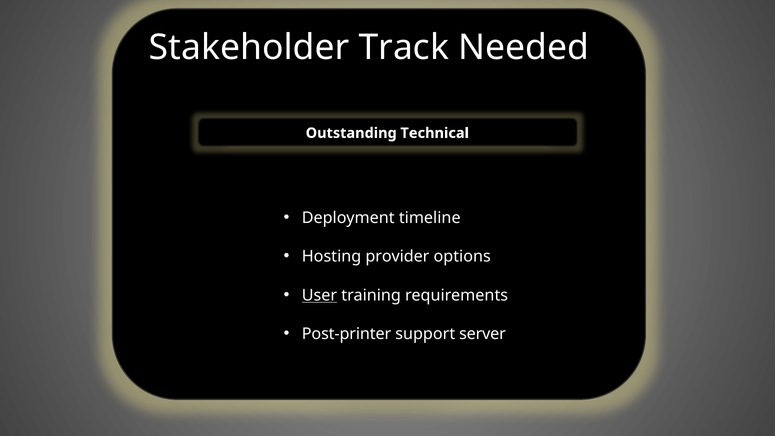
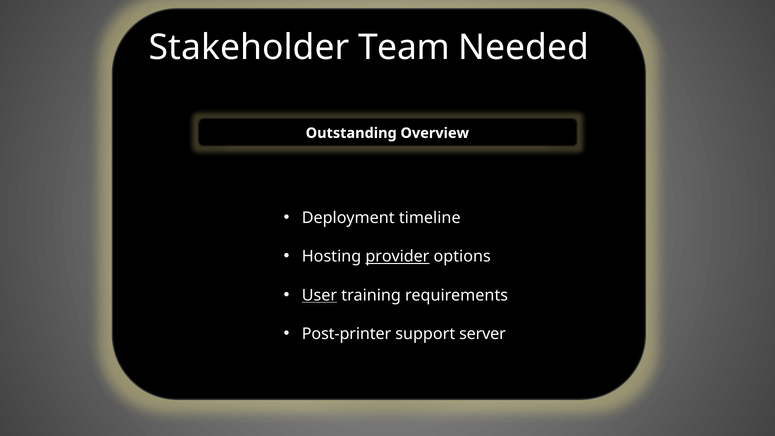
Track: Track -> Team
Technical: Technical -> Overview
provider underline: none -> present
